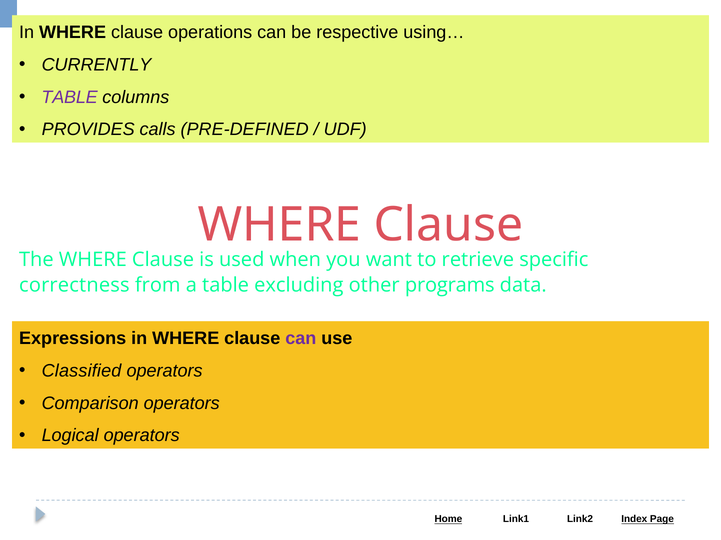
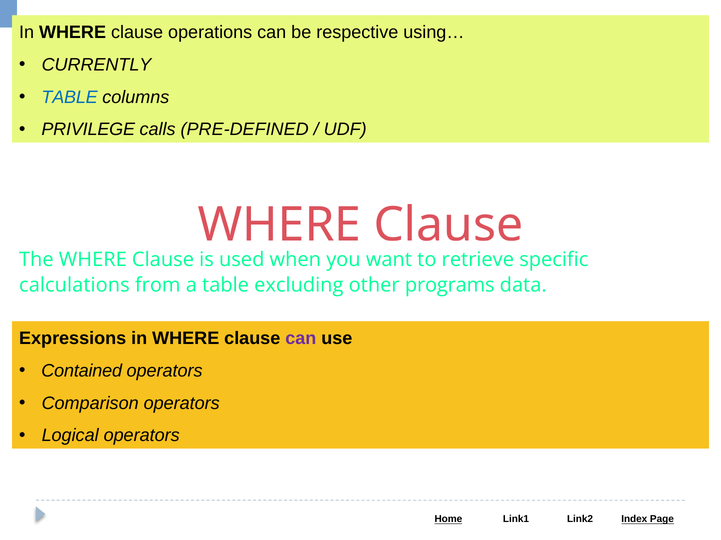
TABLE at (70, 97) colour: purple -> blue
PROVIDES: PROVIDES -> PRIVILEGE
correctness: correctness -> calculations
Classified: Classified -> Contained
